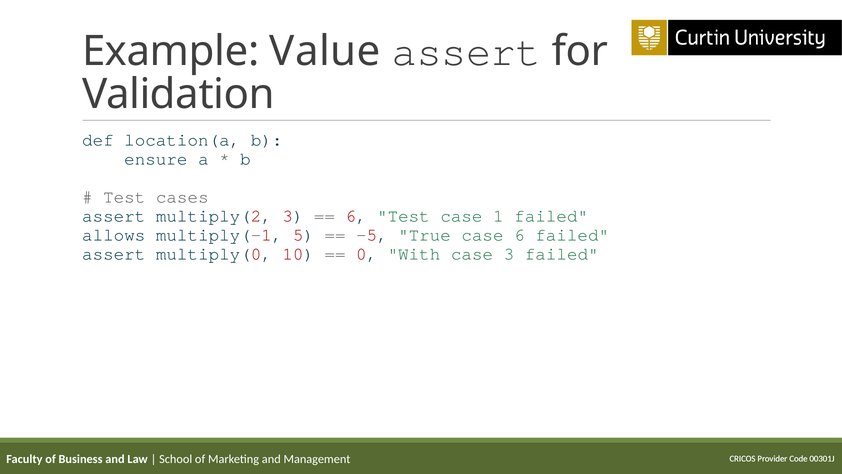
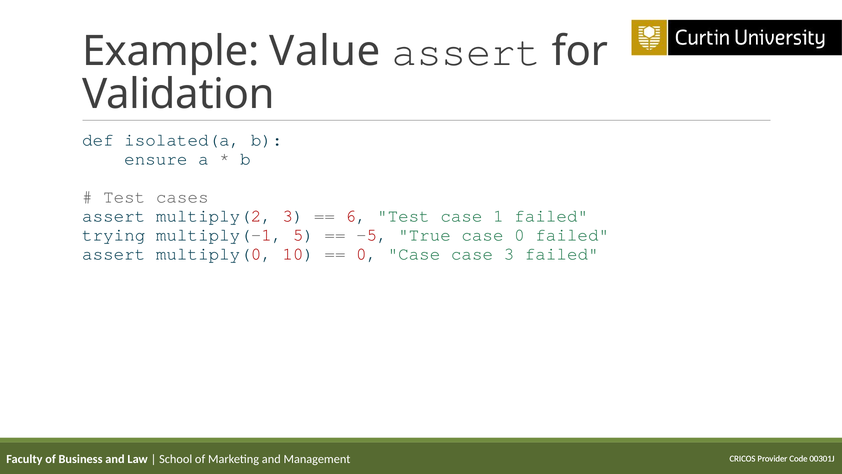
location(a: location(a -> isolated(a
allows: allows -> trying
case 6: 6 -> 0
0 With: With -> Case
